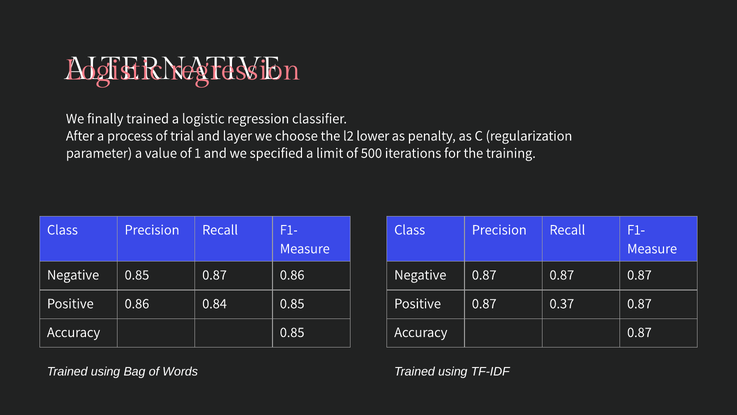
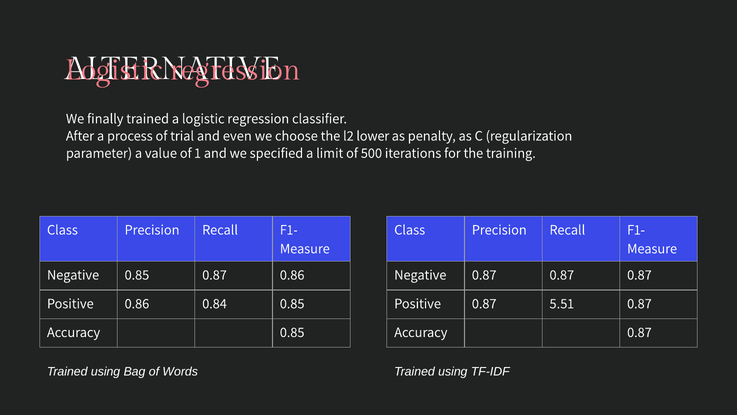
layer: layer -> even
0.37: 0.37 -> 5.51
